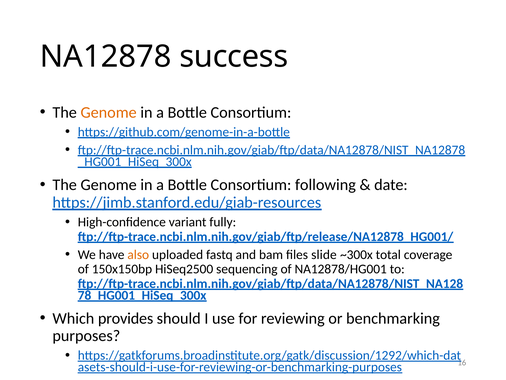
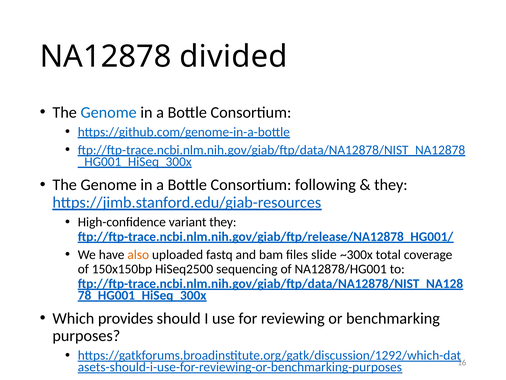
success: success -> divided
Genome at (109, 112) colour: orange -> blue
date at (391, 184): date -> they
variant fully: fully -> they
